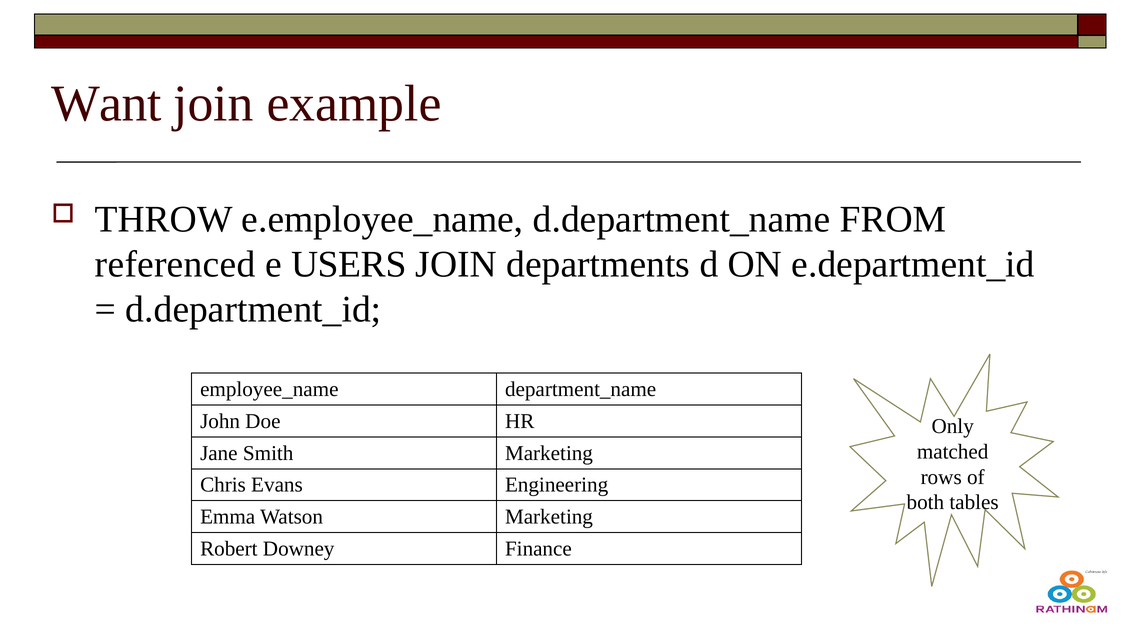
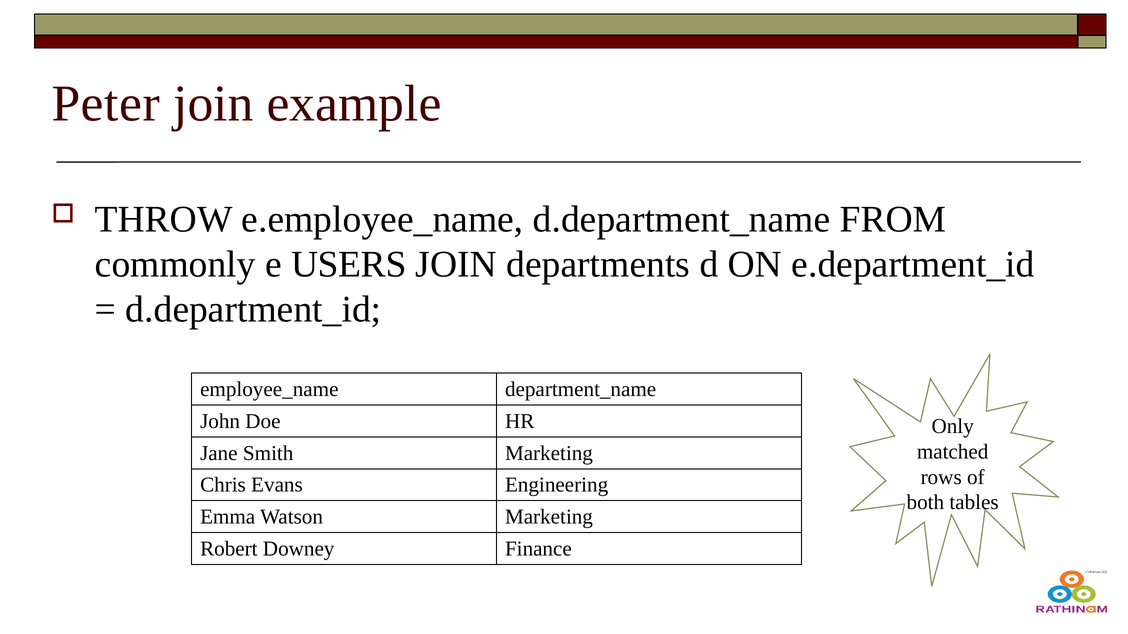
Want: Want -> Peter
referenced: referenced -> commonly
